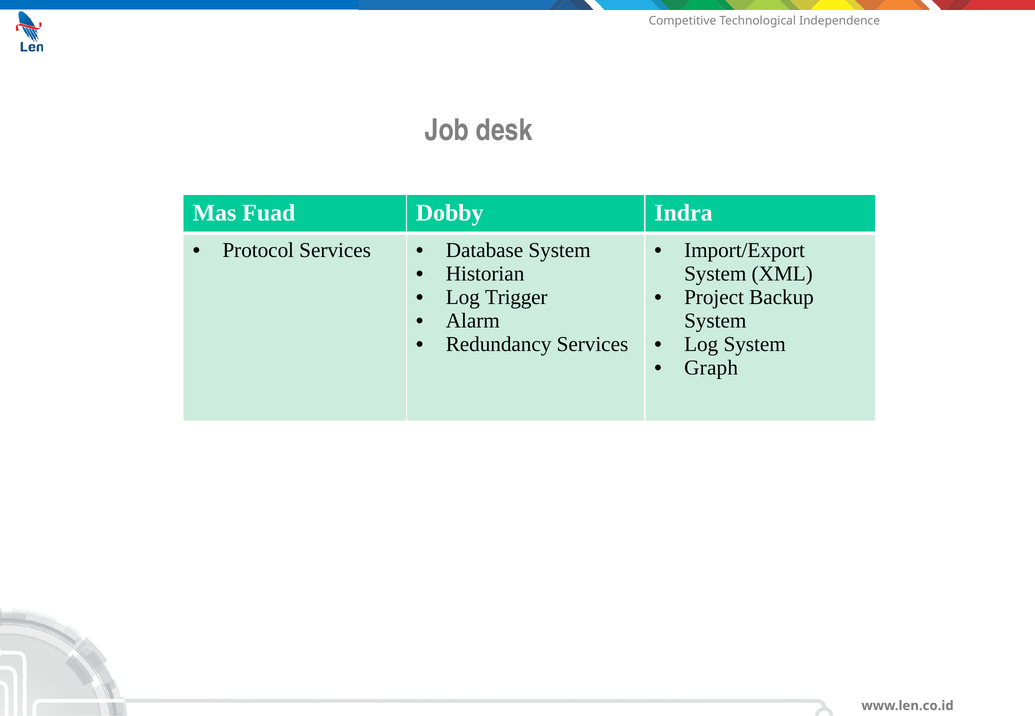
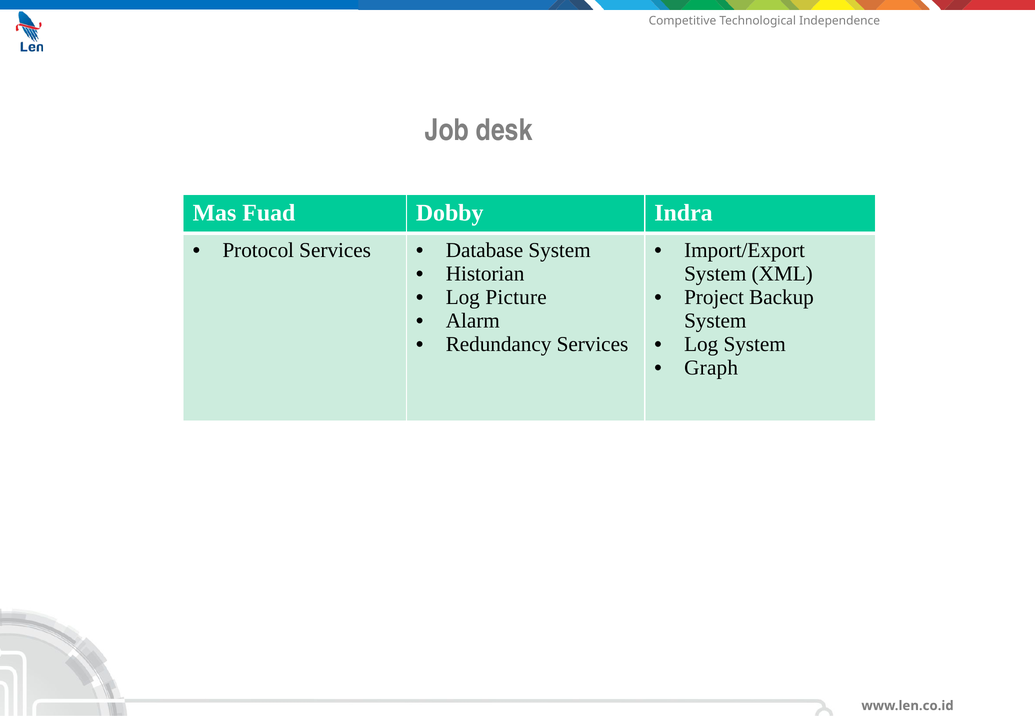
Trigger: Trigger -> Picture
